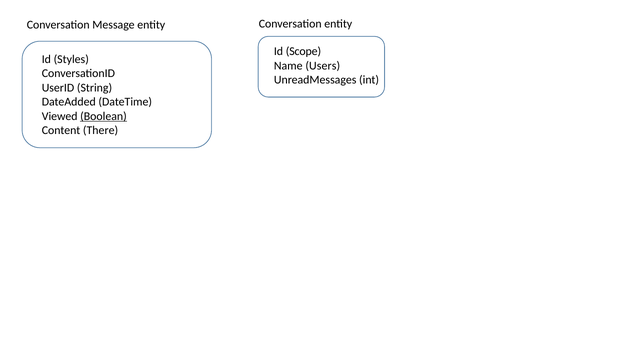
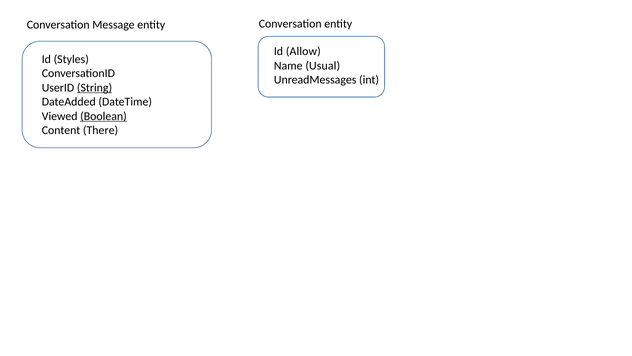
Scope: Scope -> Allow
Users: Users -> Usual
String underline: none -> present
